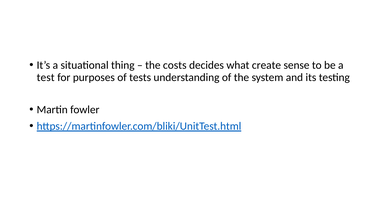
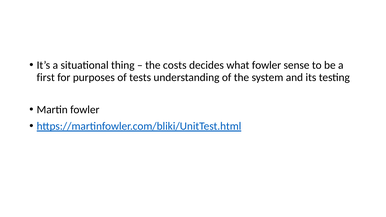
what create: create -> fowler
test: test -> first
